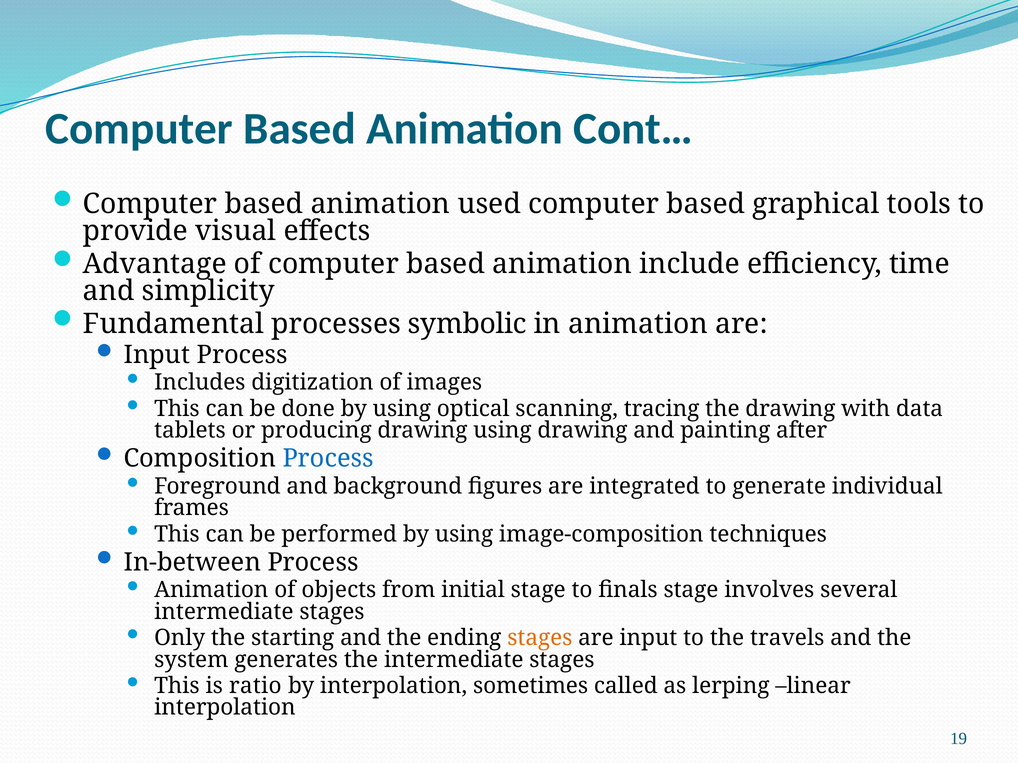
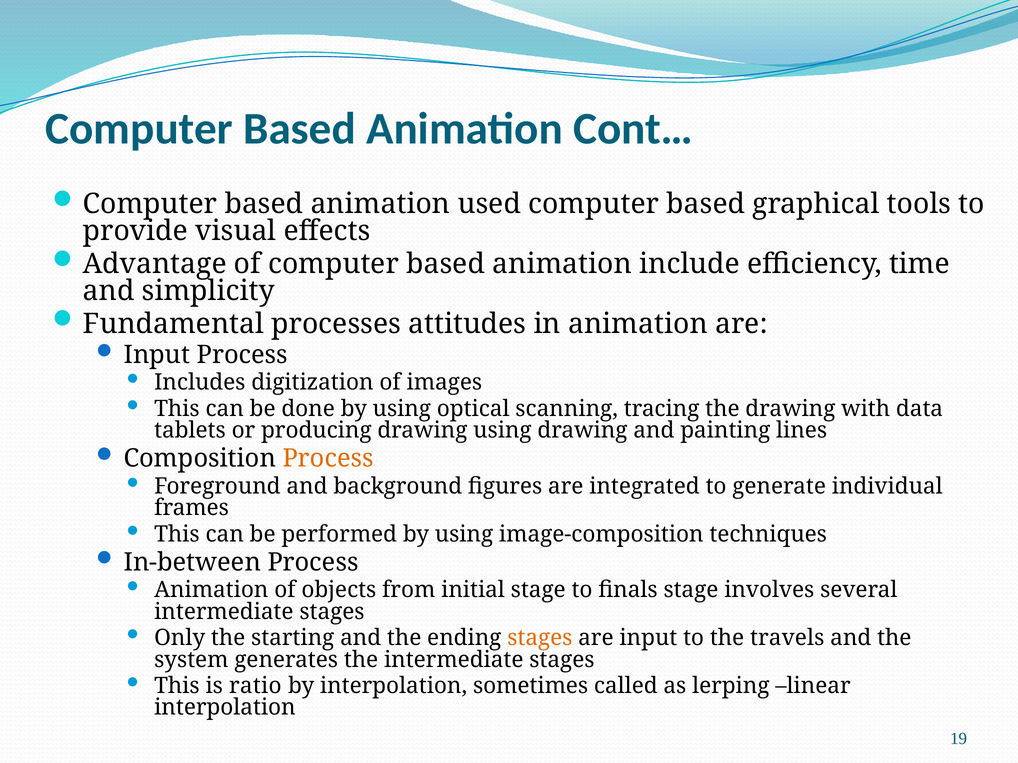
symbolic: symbolic -> attitudes
after: after -> lines
Process at (328, 459) colour: blue -> orange
